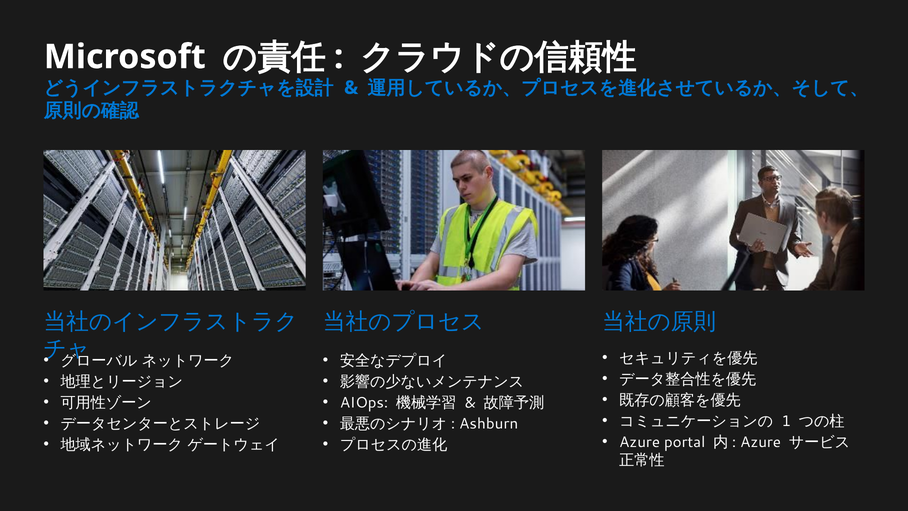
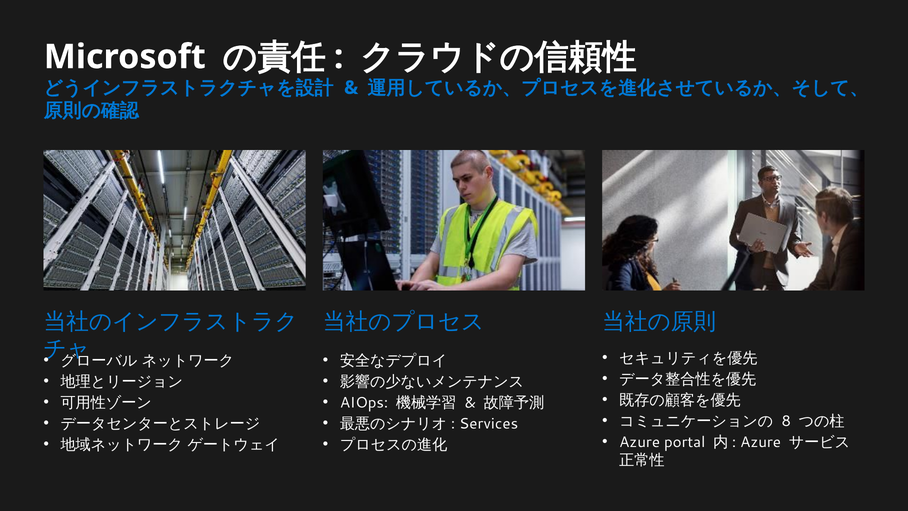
1: 1 -> 8
Ashburn: Ashburn -> Services
